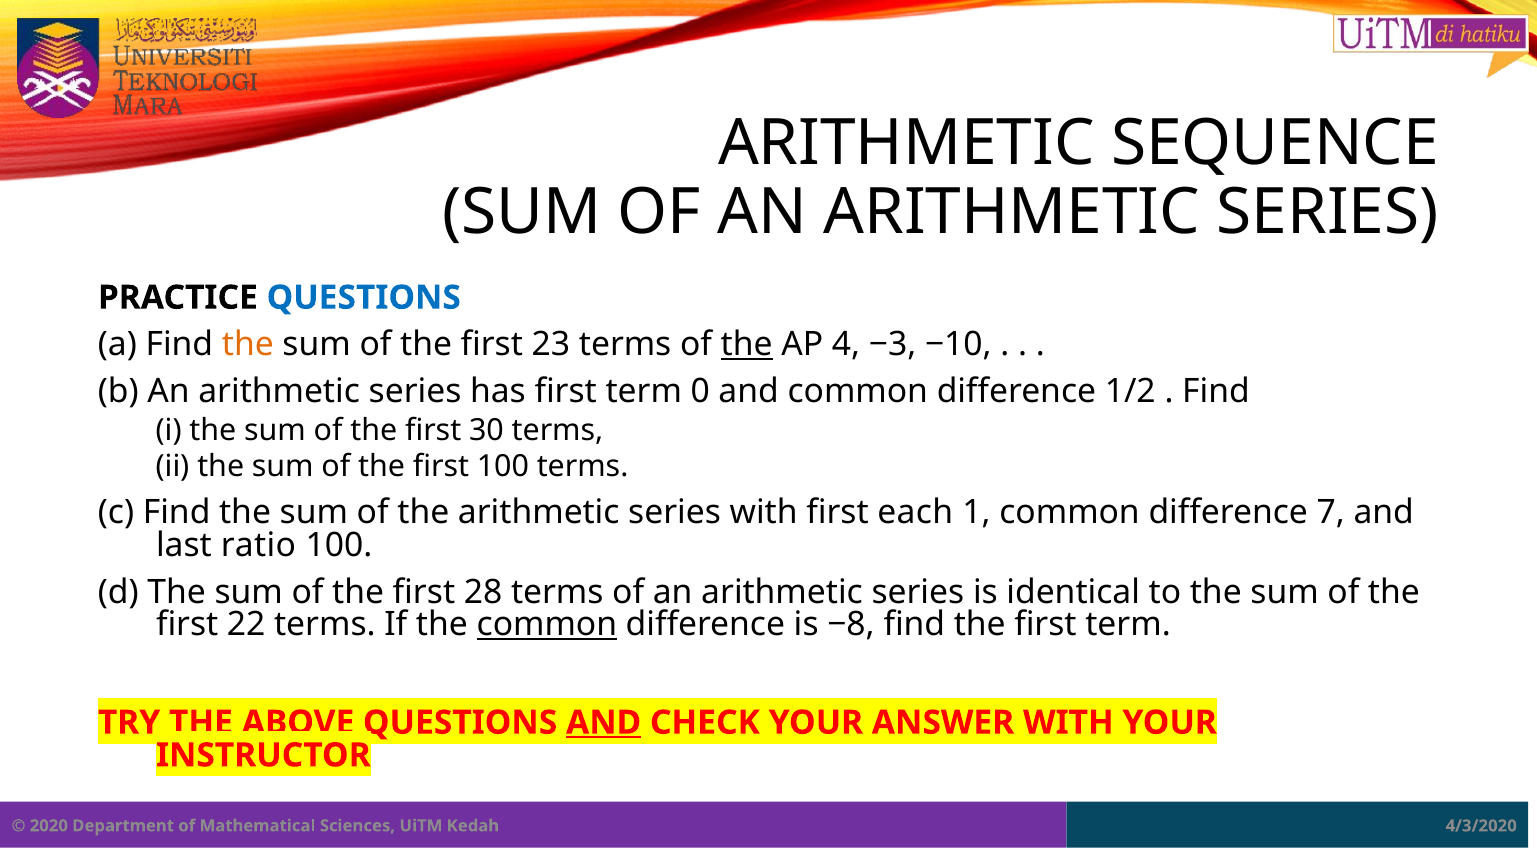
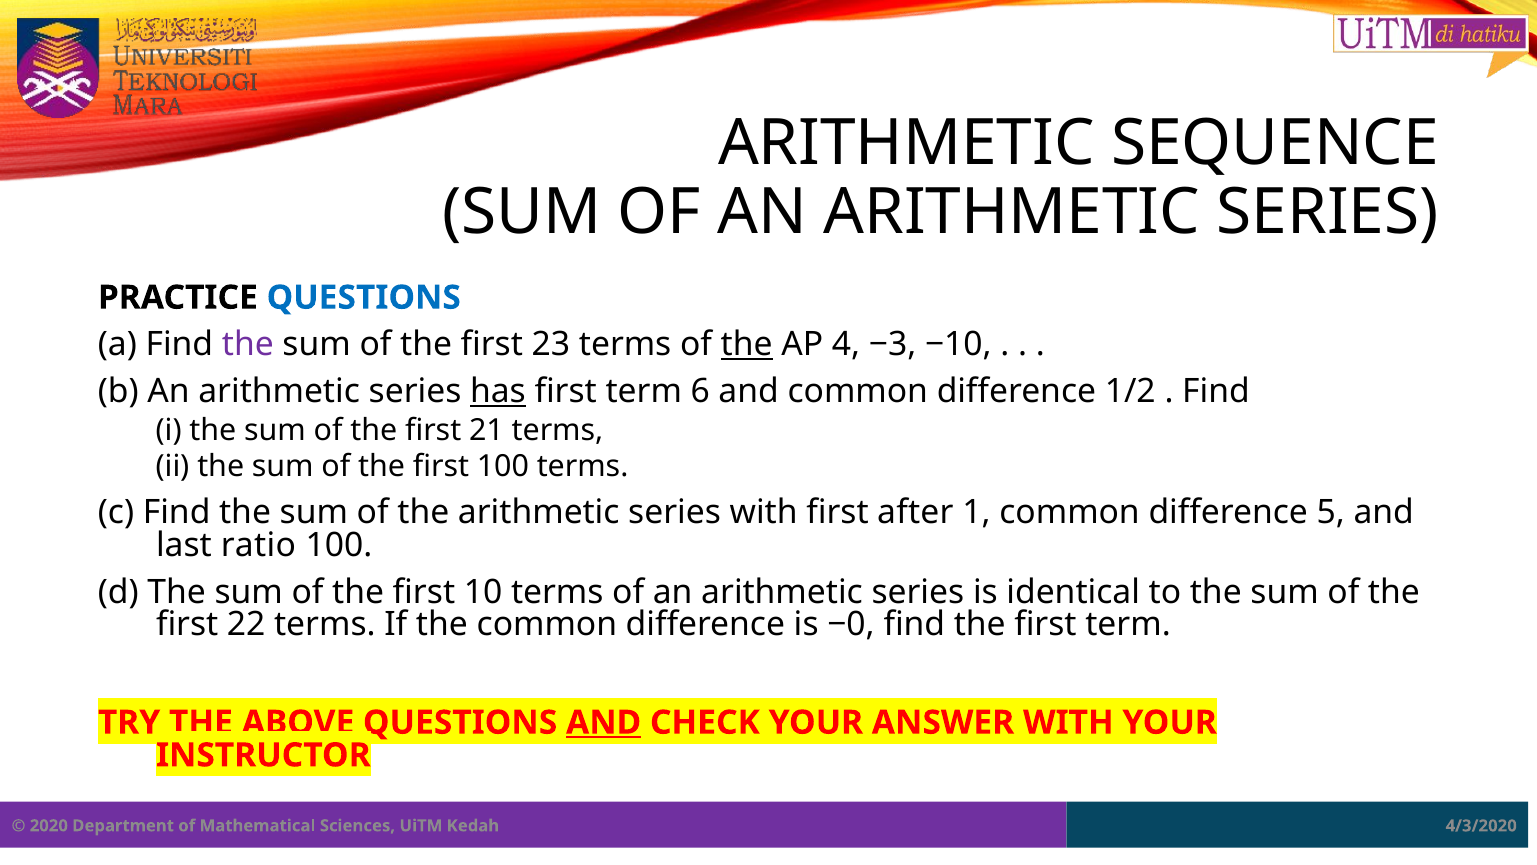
the at (248, 345) colour: orange -> purple
has underline: none -> present
0: 0 -> 6
30: 30 -> 21
each: each -> after
7: 7 -> 5
28: 28 -> 10
common at (547, 624) underline: present -> none
−8: −8 -> −0
